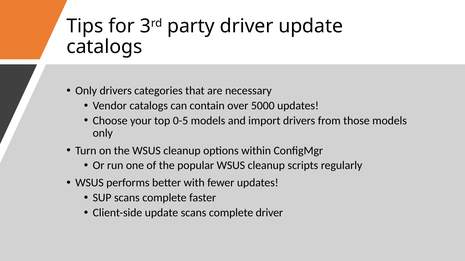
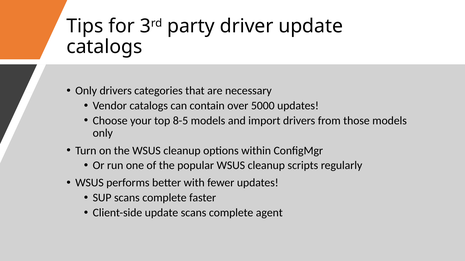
0-5: 0-5 -> 8-5
complete driver: driver -> agent
